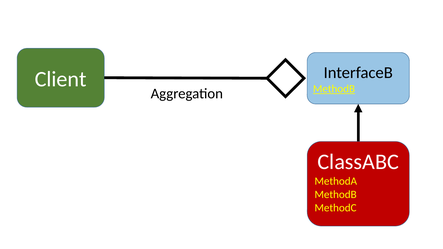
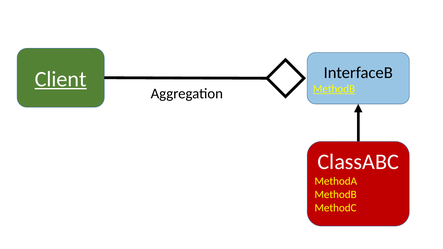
Client underline: none -> present
